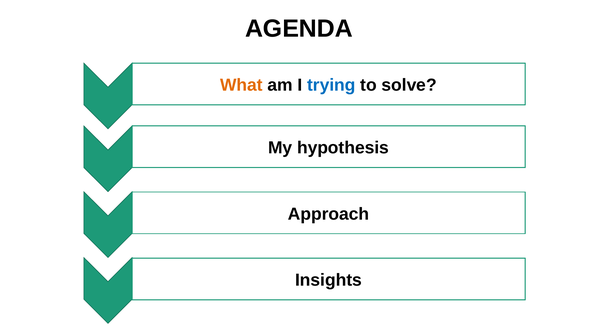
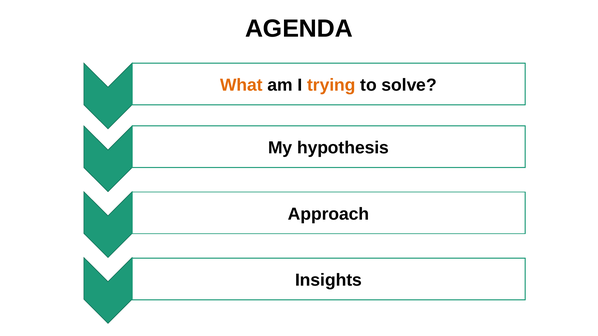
trying colour: blue -> orange
